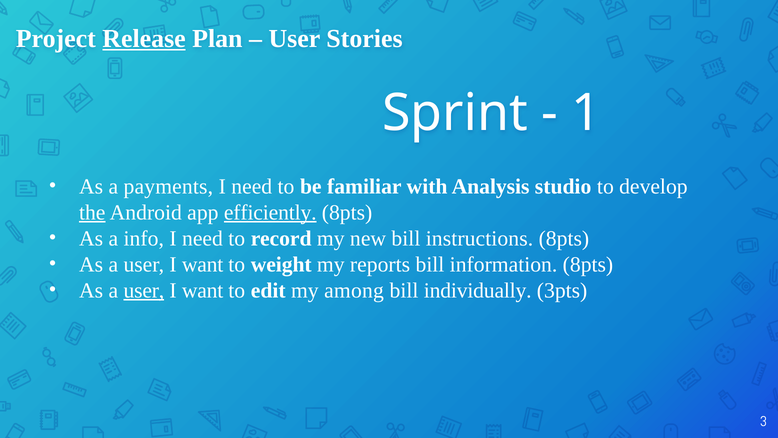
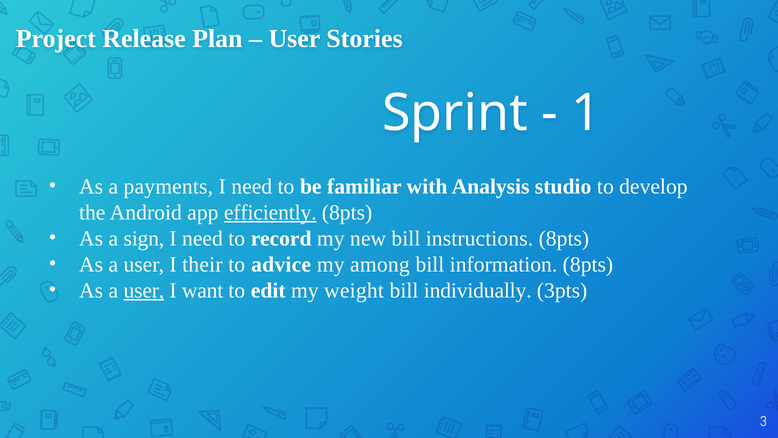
Release underline: present -> none
the underline: present -> none
info: info -> sign
want at (203, 264): want -> their
weight: weight -> advice
reports: reports -> among
among: among -> weight
